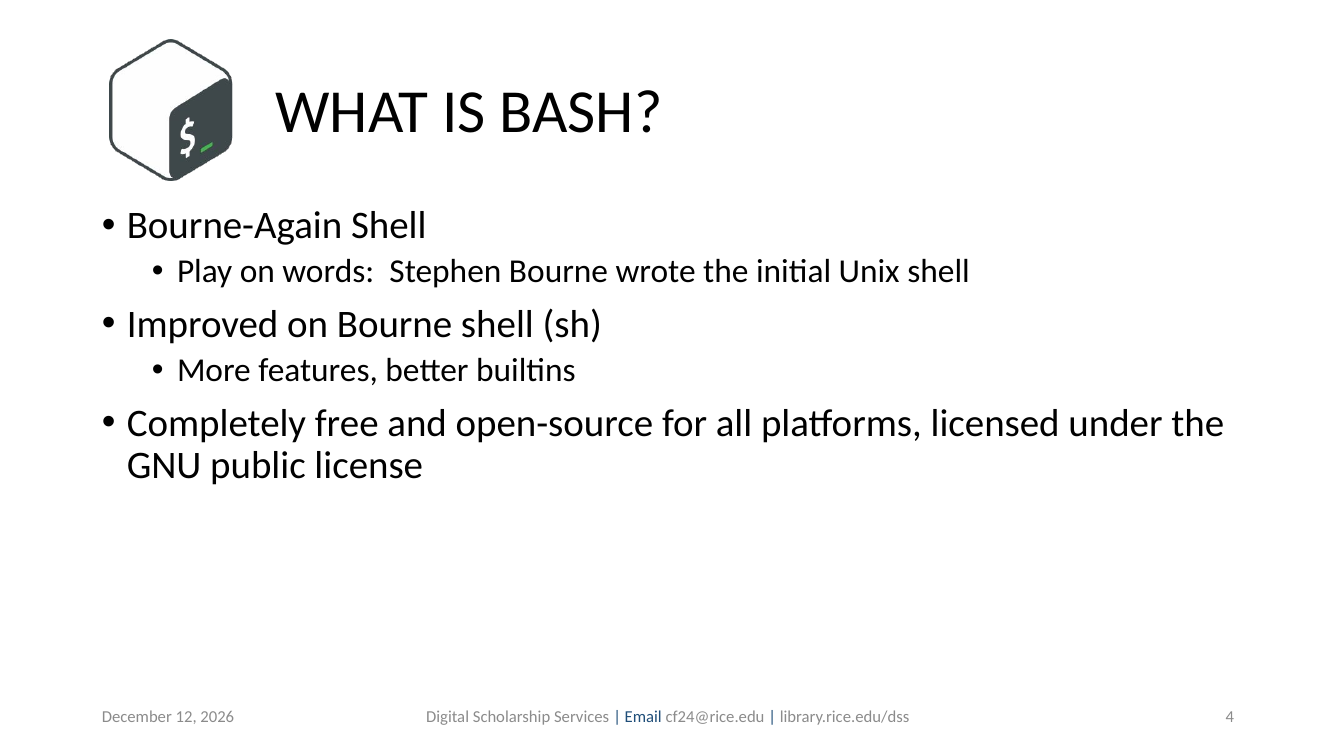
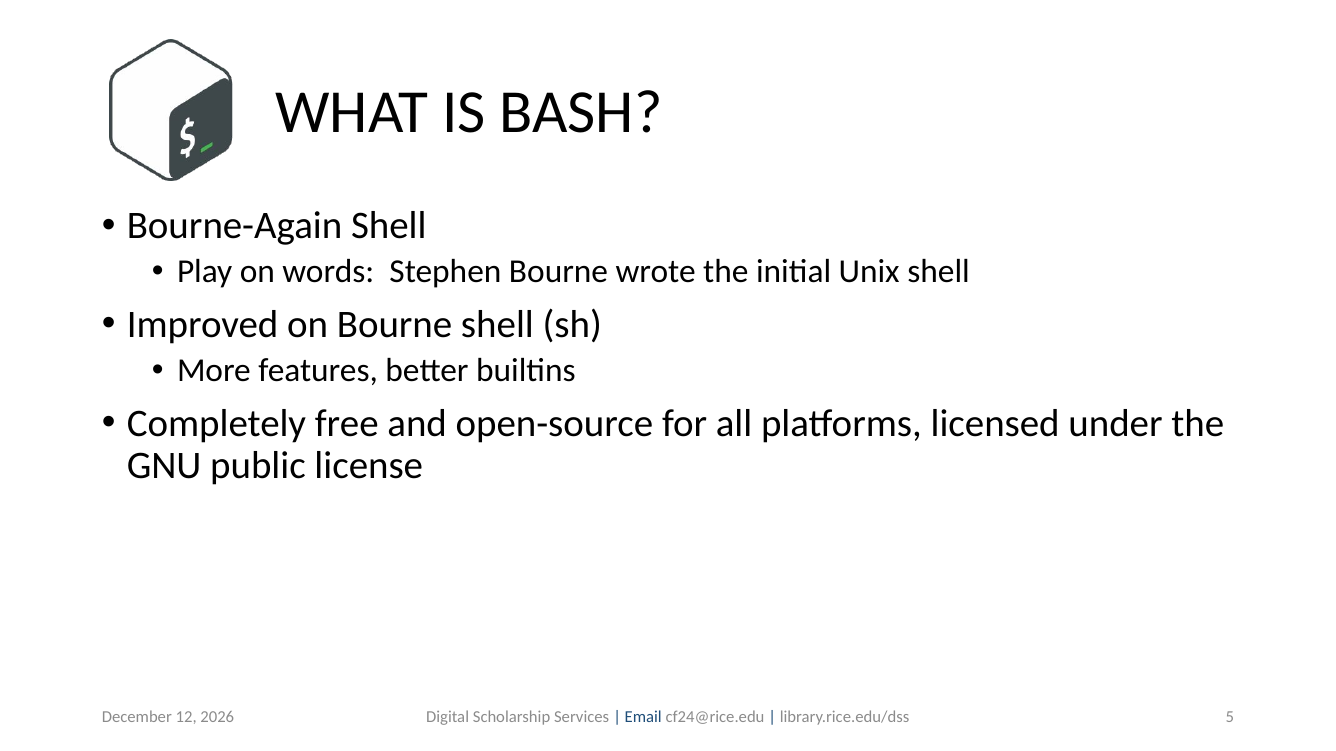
4: 4 -> 5
